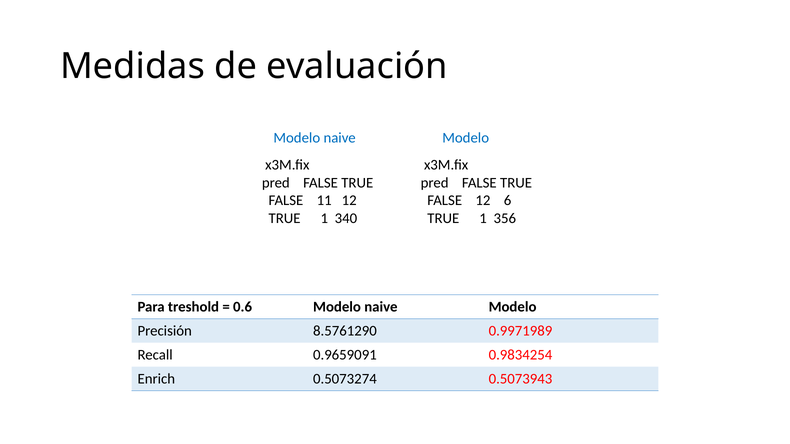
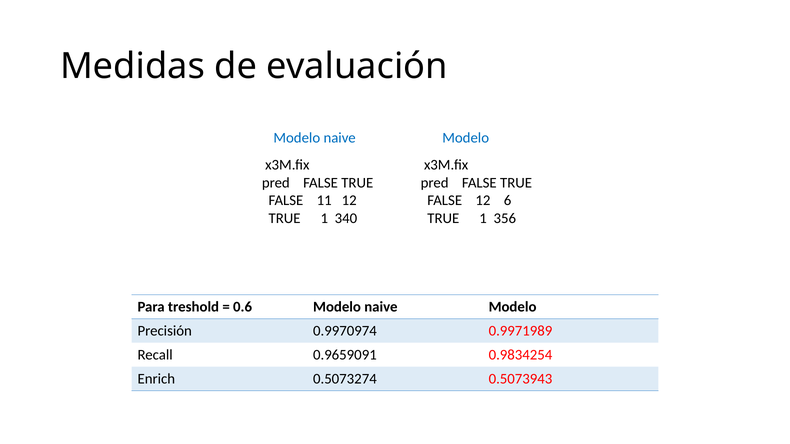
8.5761290: 8.5761290 -> 0.9970974
